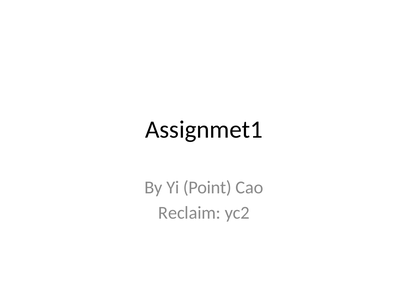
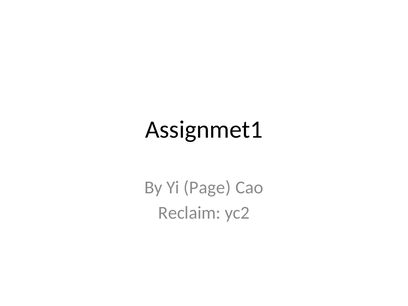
Point: Point -> Page
